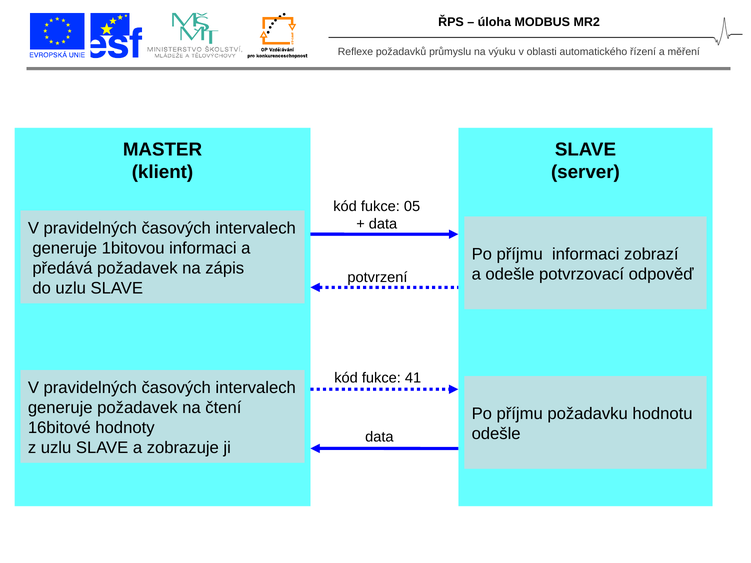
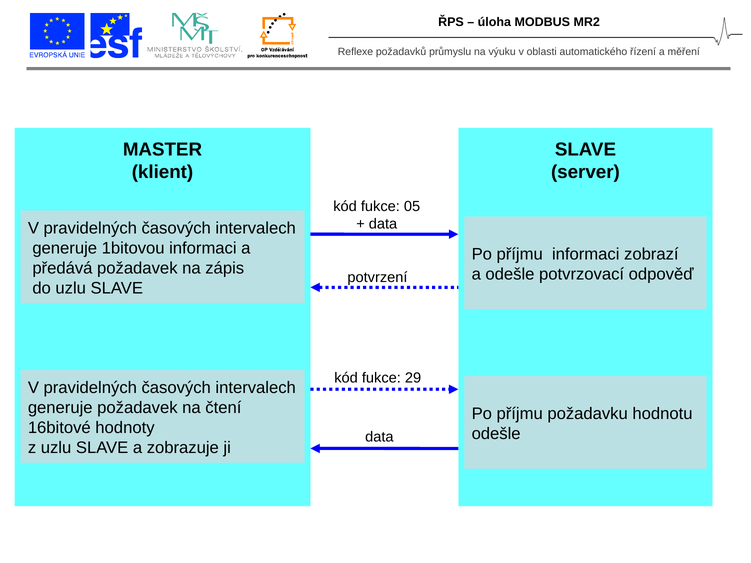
41: 41 -> 29
